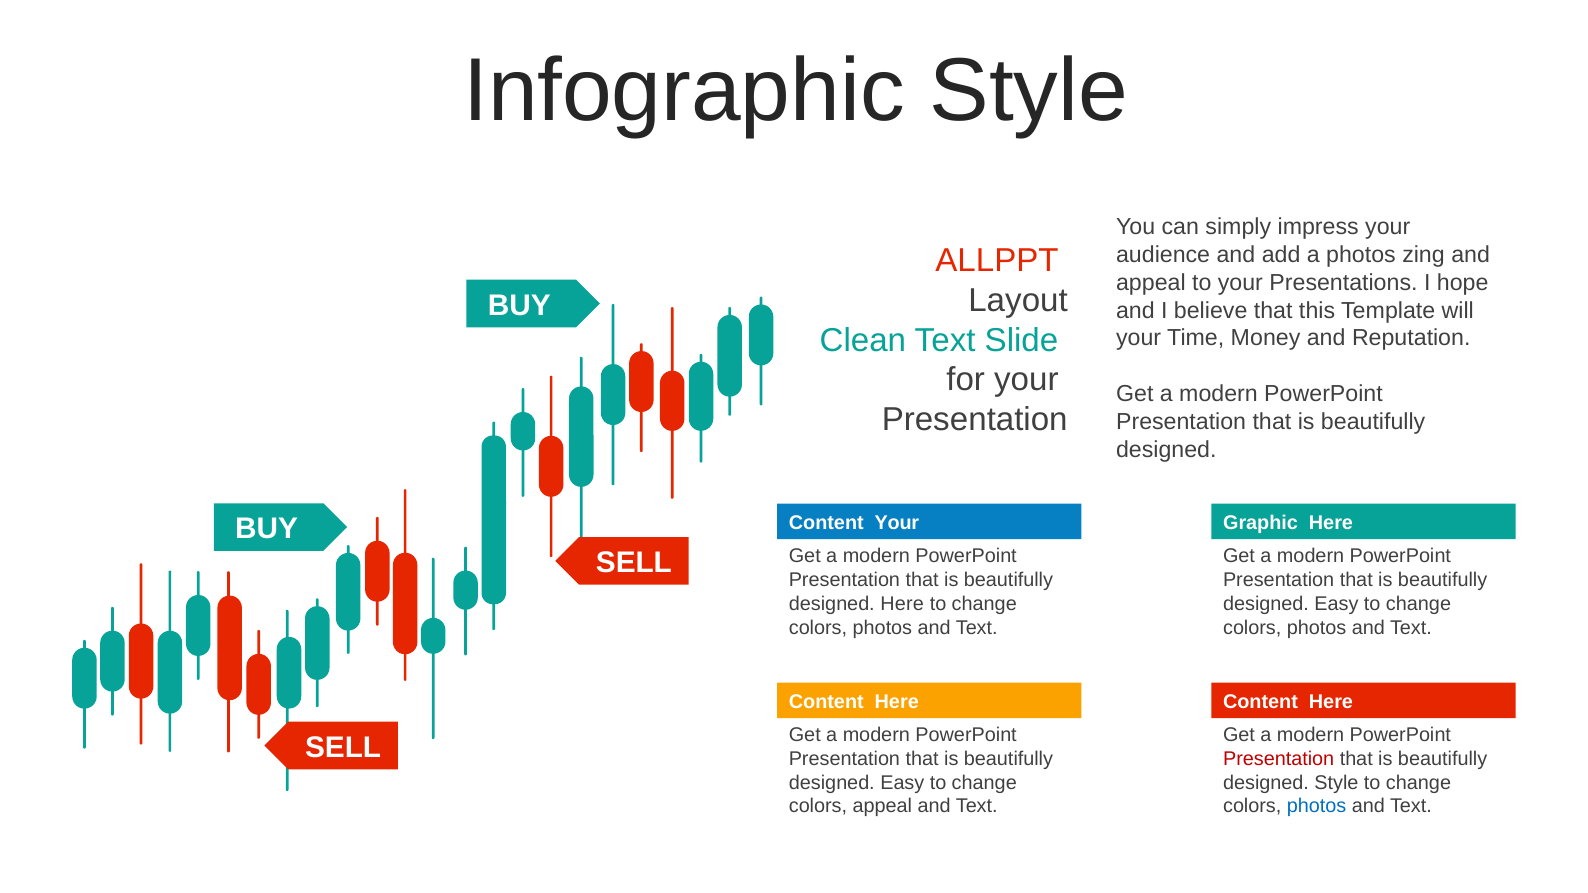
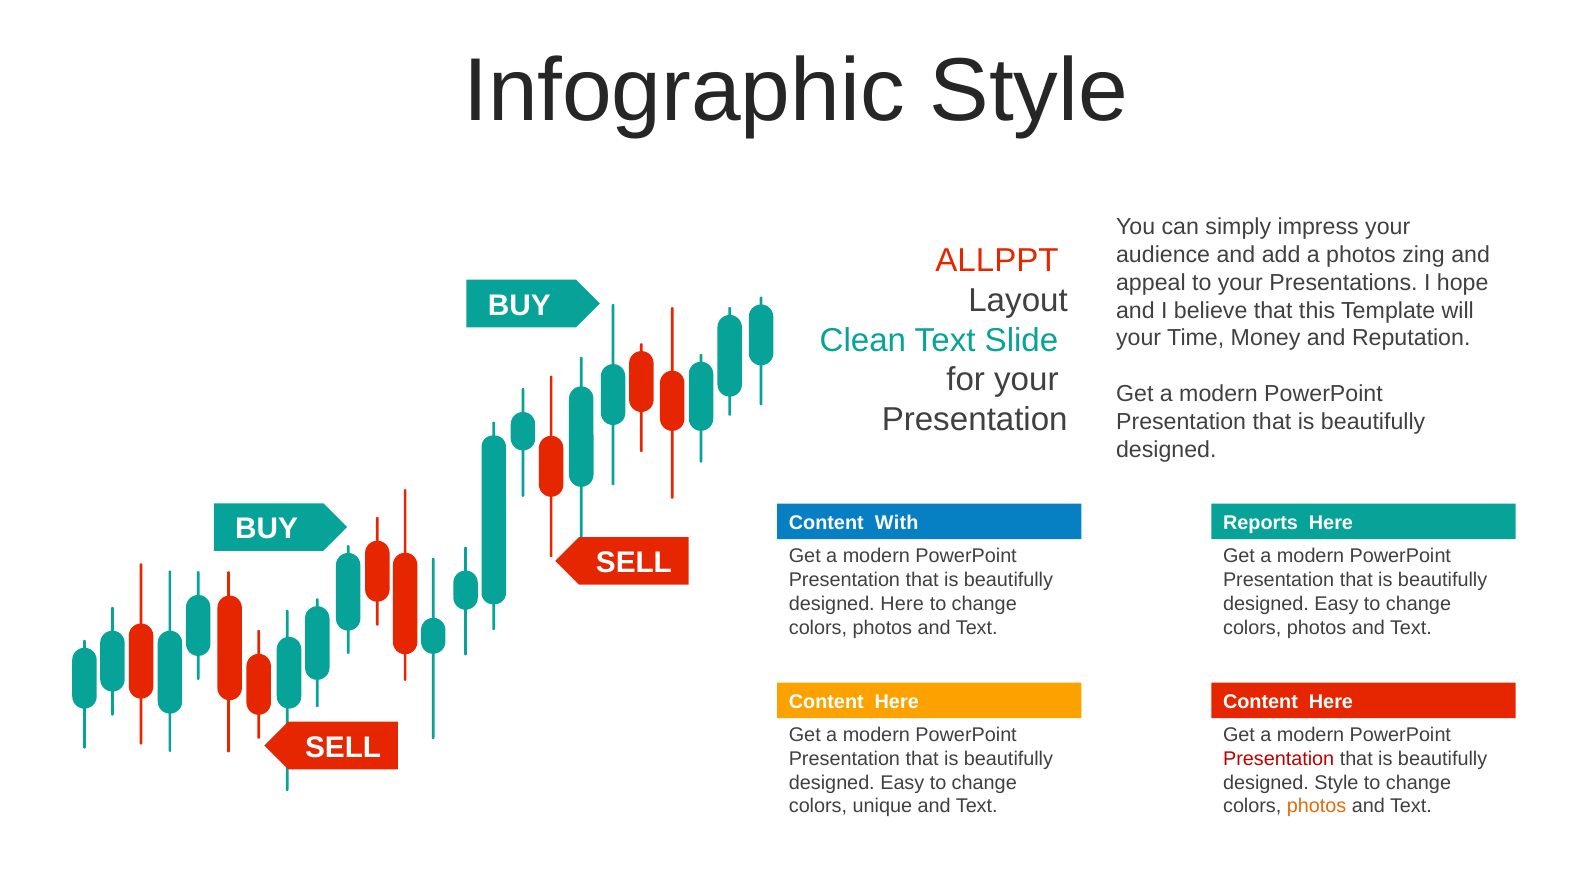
Content Your: Your -> With
Graphic: Graphic -> Reports
colors appeal: appeal -> unique
photos at (1317, 807) colour: blue -> orange
